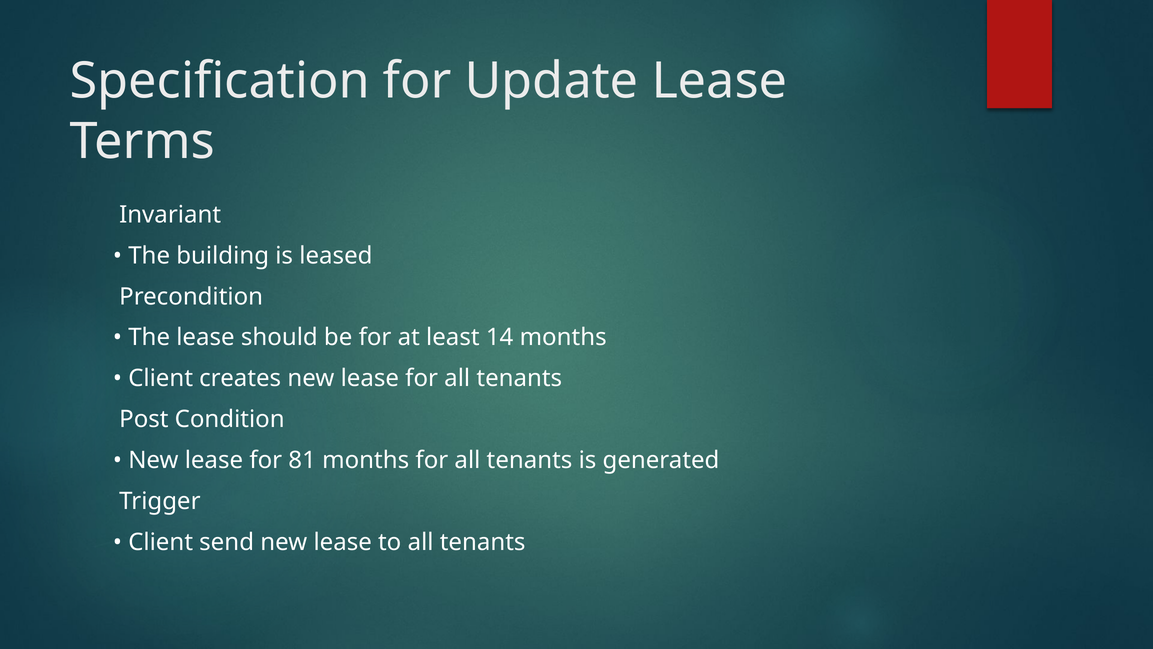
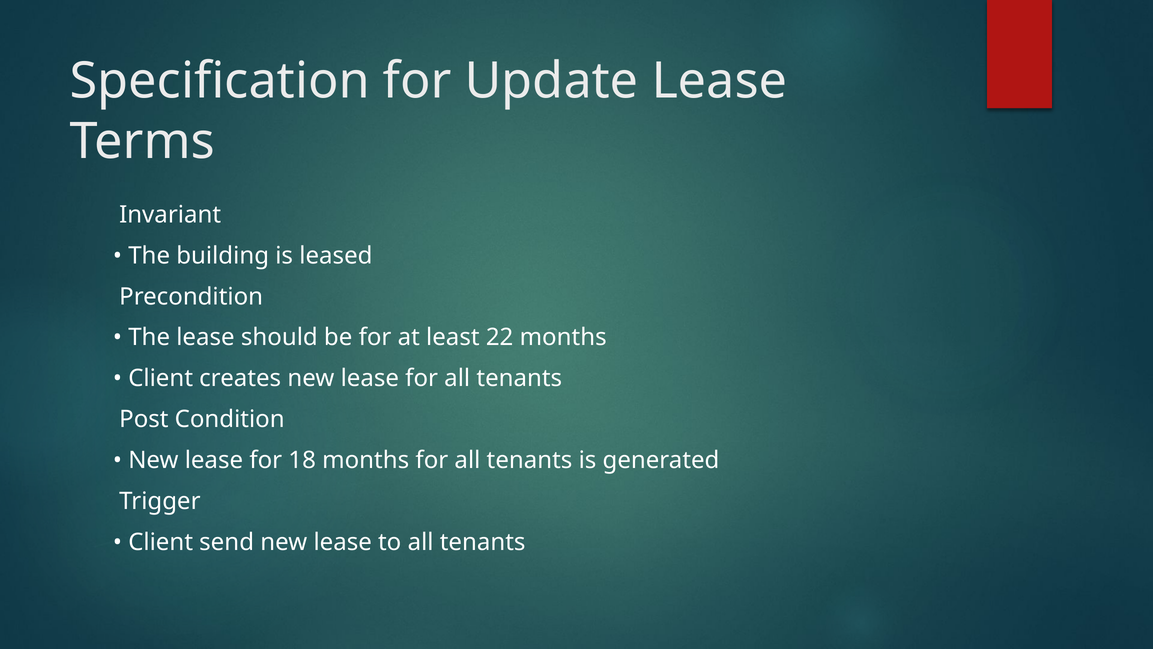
14: 14 -> 22
81: 81 -> 18
